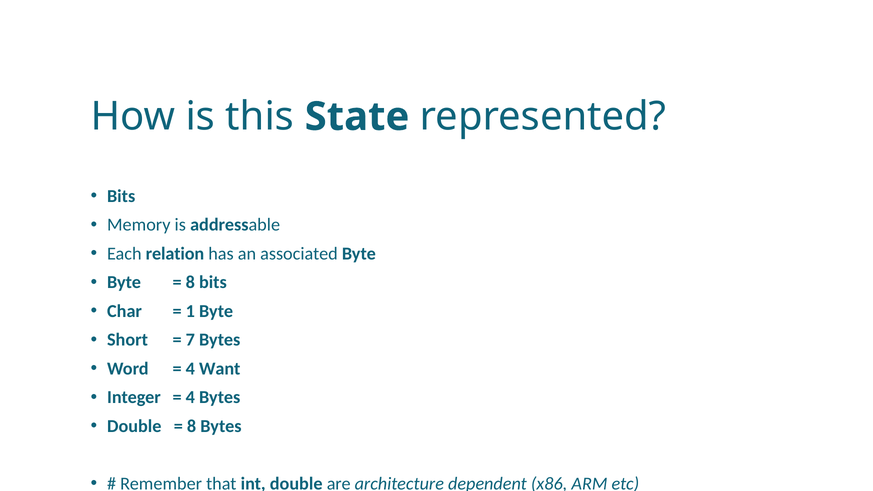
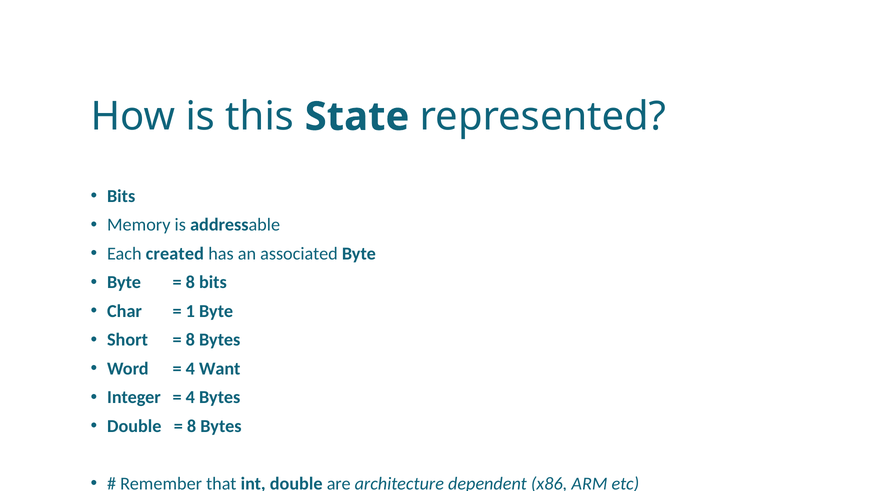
relation: relation -> created
7 at (190, 340): 7 -> 8
